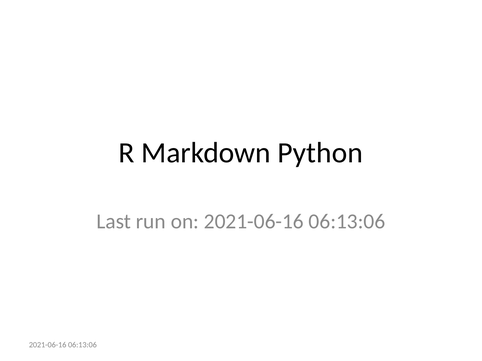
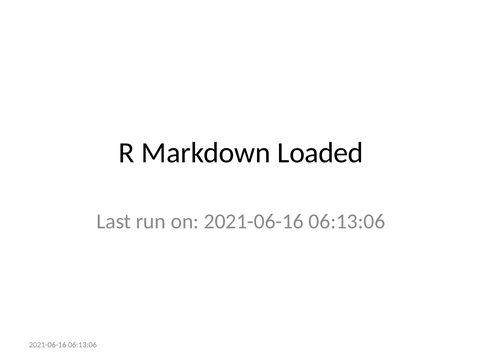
Python: Python -> Loaded
